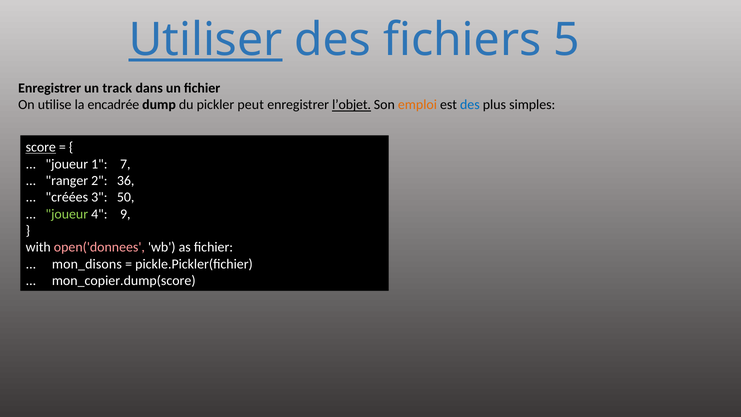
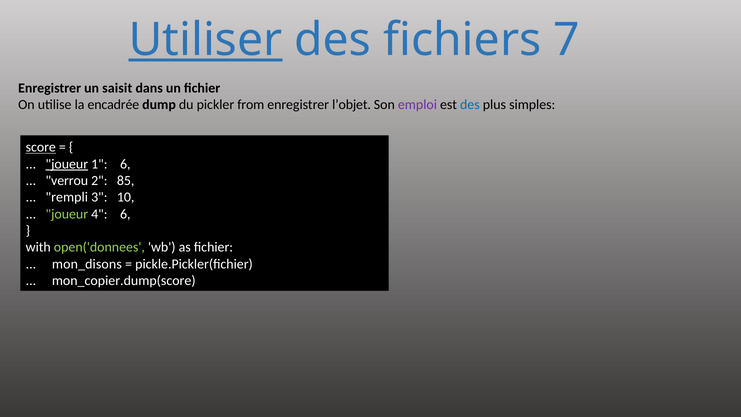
5: 5 -> 7
track: track -> saisit
peut: peut -> from
l’objet underline: present -> none
emploi colour: orange -> purple
joueur at (67, 164) underline: none -> present
1 7: 7 -> 6
ranger: ranger -> verrou
36: 36 -> 85
créées: créées -> rempli
50: 50 -> 10
4 9: 9 -> 6
open('donnees colour: pink -> light green
